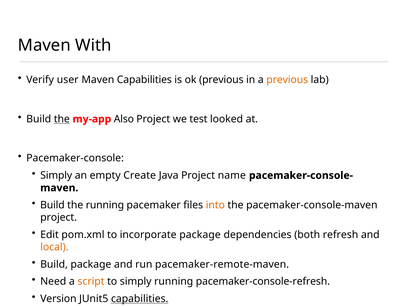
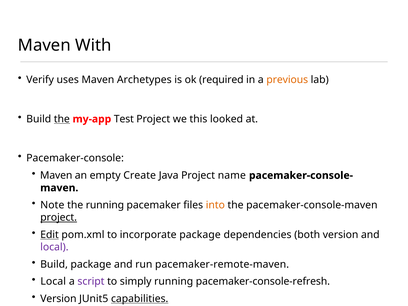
user: user -> uses
Maven Capabilities: Capabilities -> Archetypes
ok previous: previous -> required
Also: Also -> Test
test: test -> this
Simply at (56, 175): Simply -> Maven
Build at (52, 205): Build -> Note
project at (59, 217) underline: none -> present
Edit underline: none -> present
both refresh: refresh -> version
local at (54, 247) colour: orange -> purple
Need at (53, 282): Need -> Local
script colour: orange -> purple
